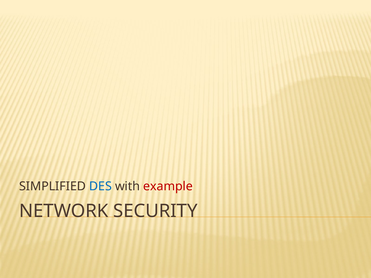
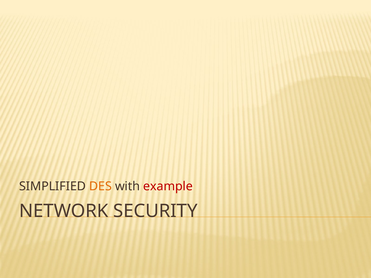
DES colour: blue -> orange
